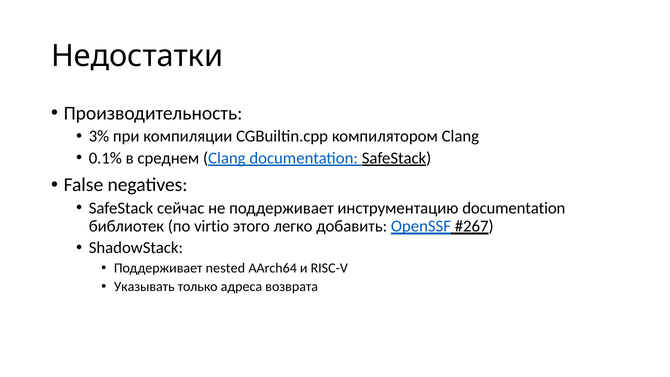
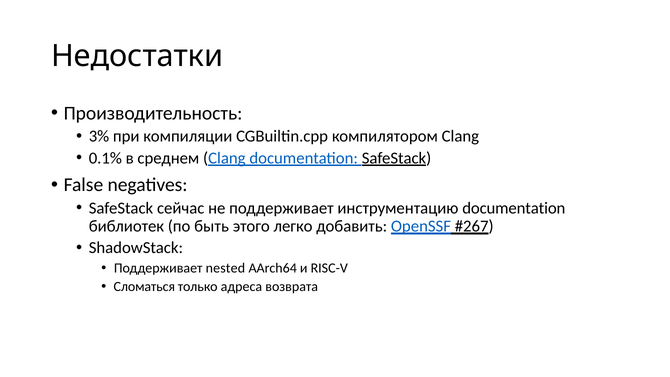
virtio: virtio -> быть
Указывать: Указывать -> Сломаться
